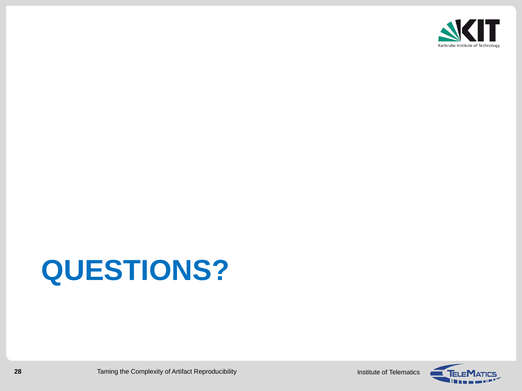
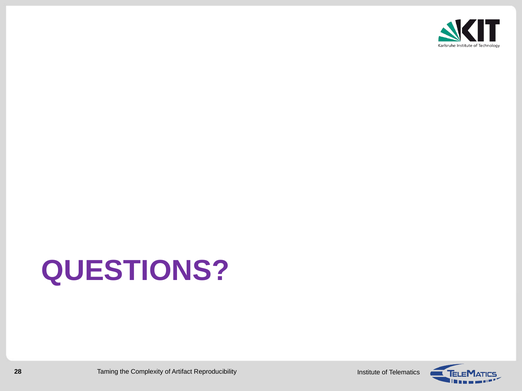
QUESTIONS colour: blue -> purple
